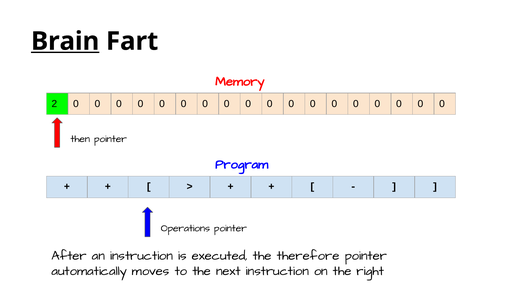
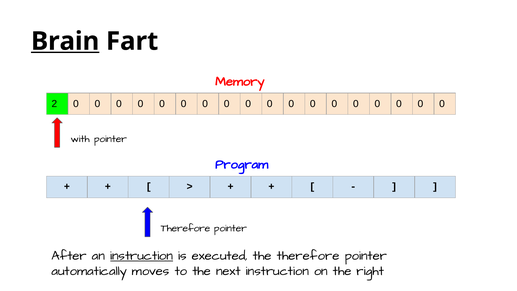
then: then -> with
Operations at (185, 228): Operations -> Therefore
instruction at (142, 255) underline: none -> present
